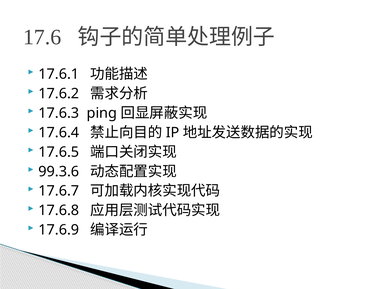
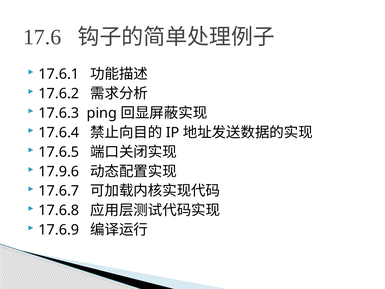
99.3.6: 99.3.6 -> 17.9.6
